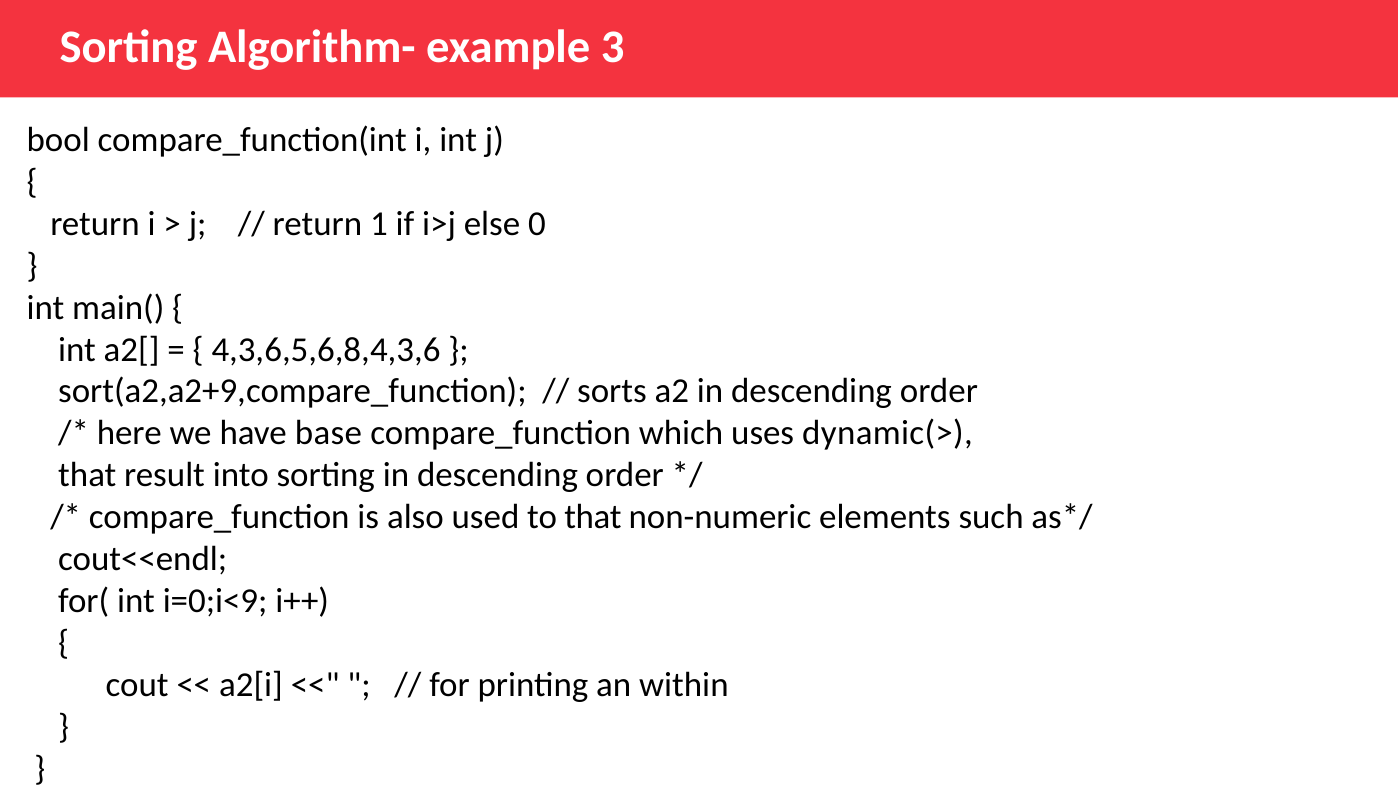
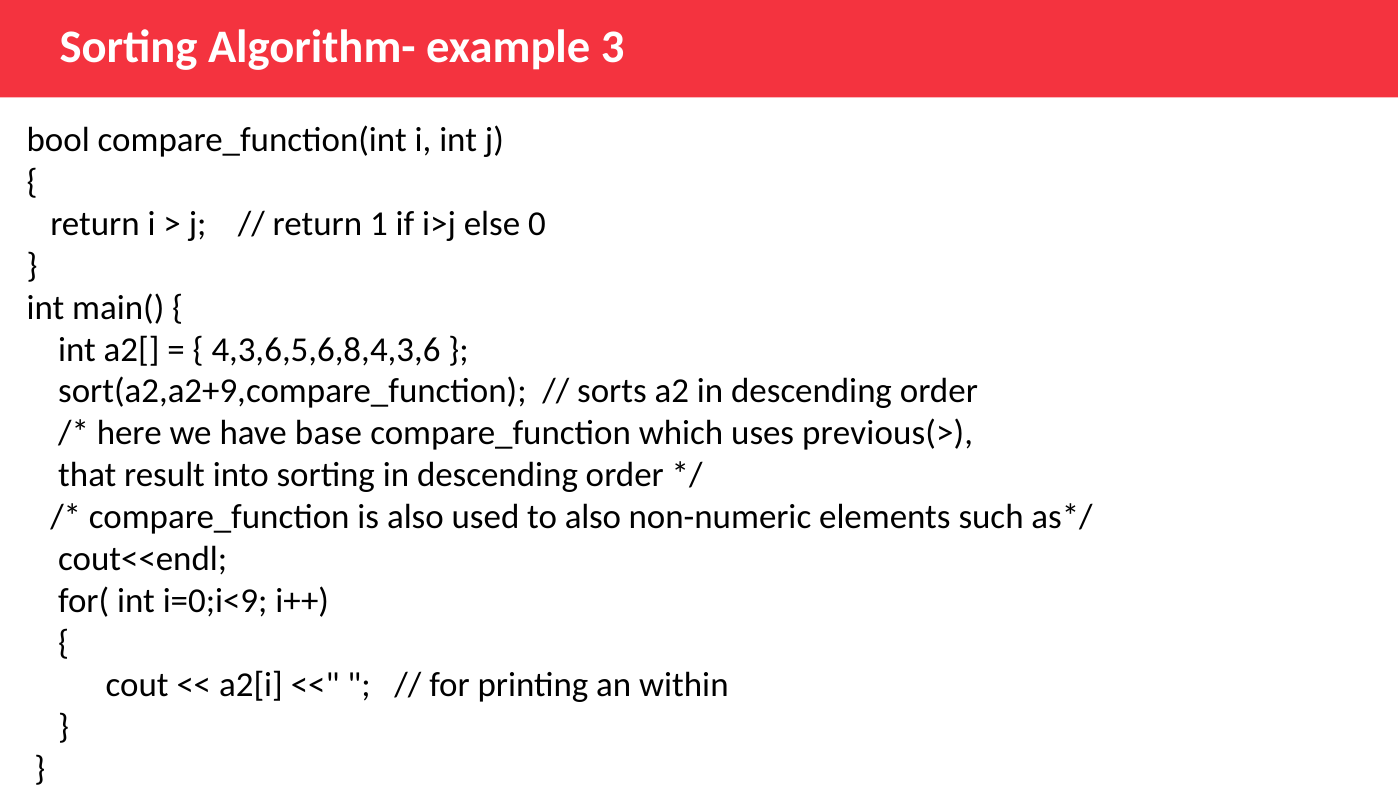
dynamic(>: dynamic(> -> previous(>
to that: that -> also
